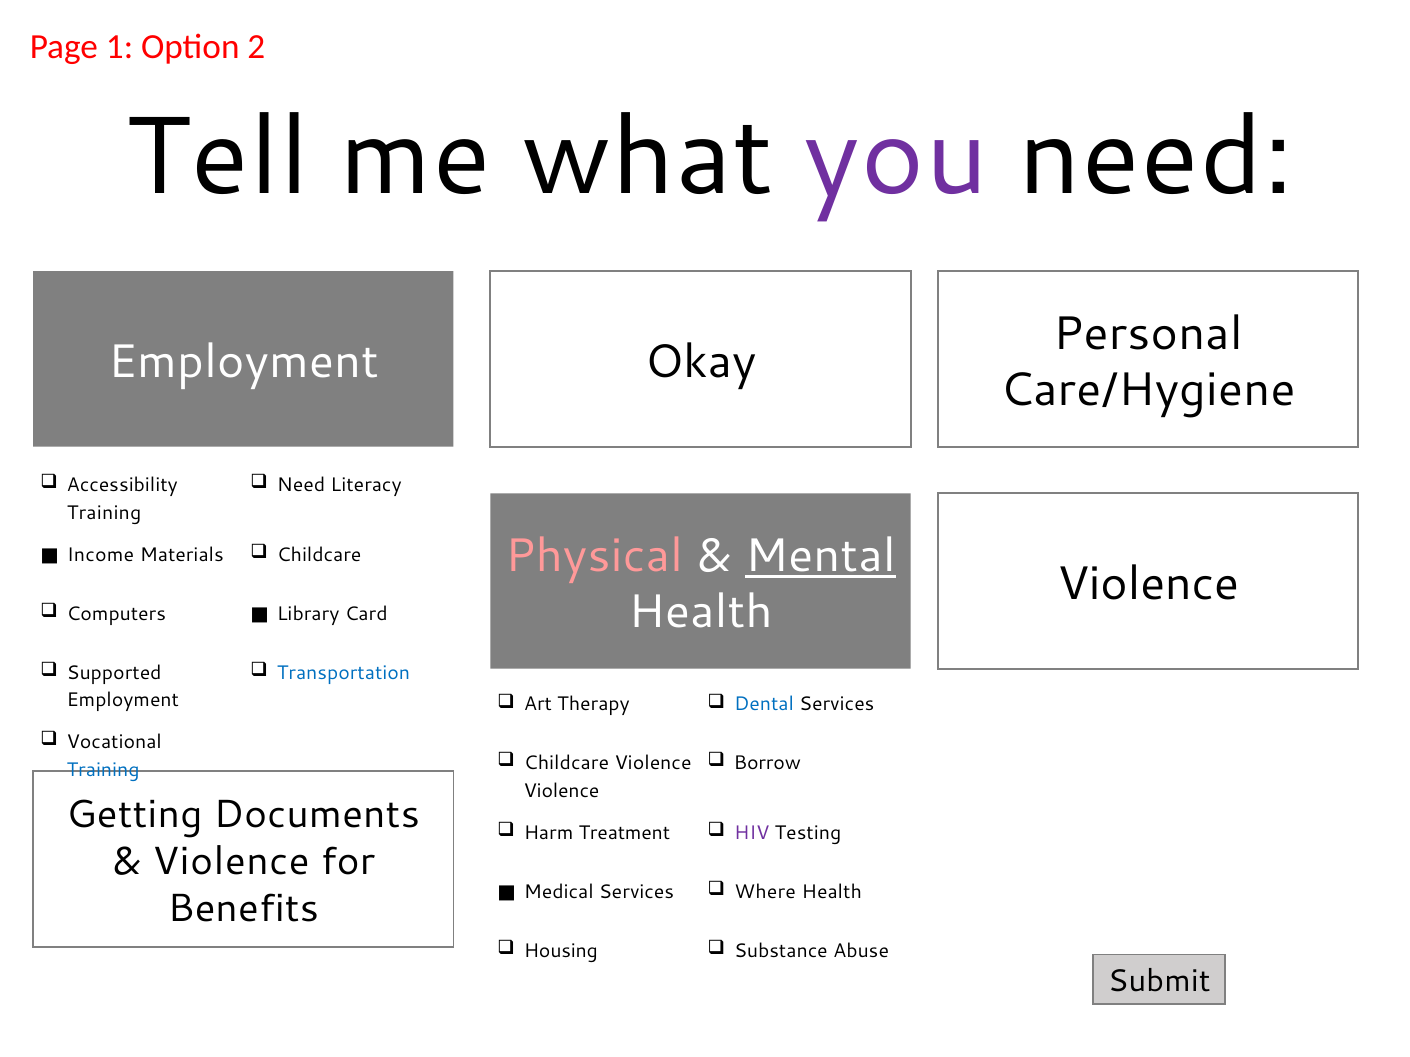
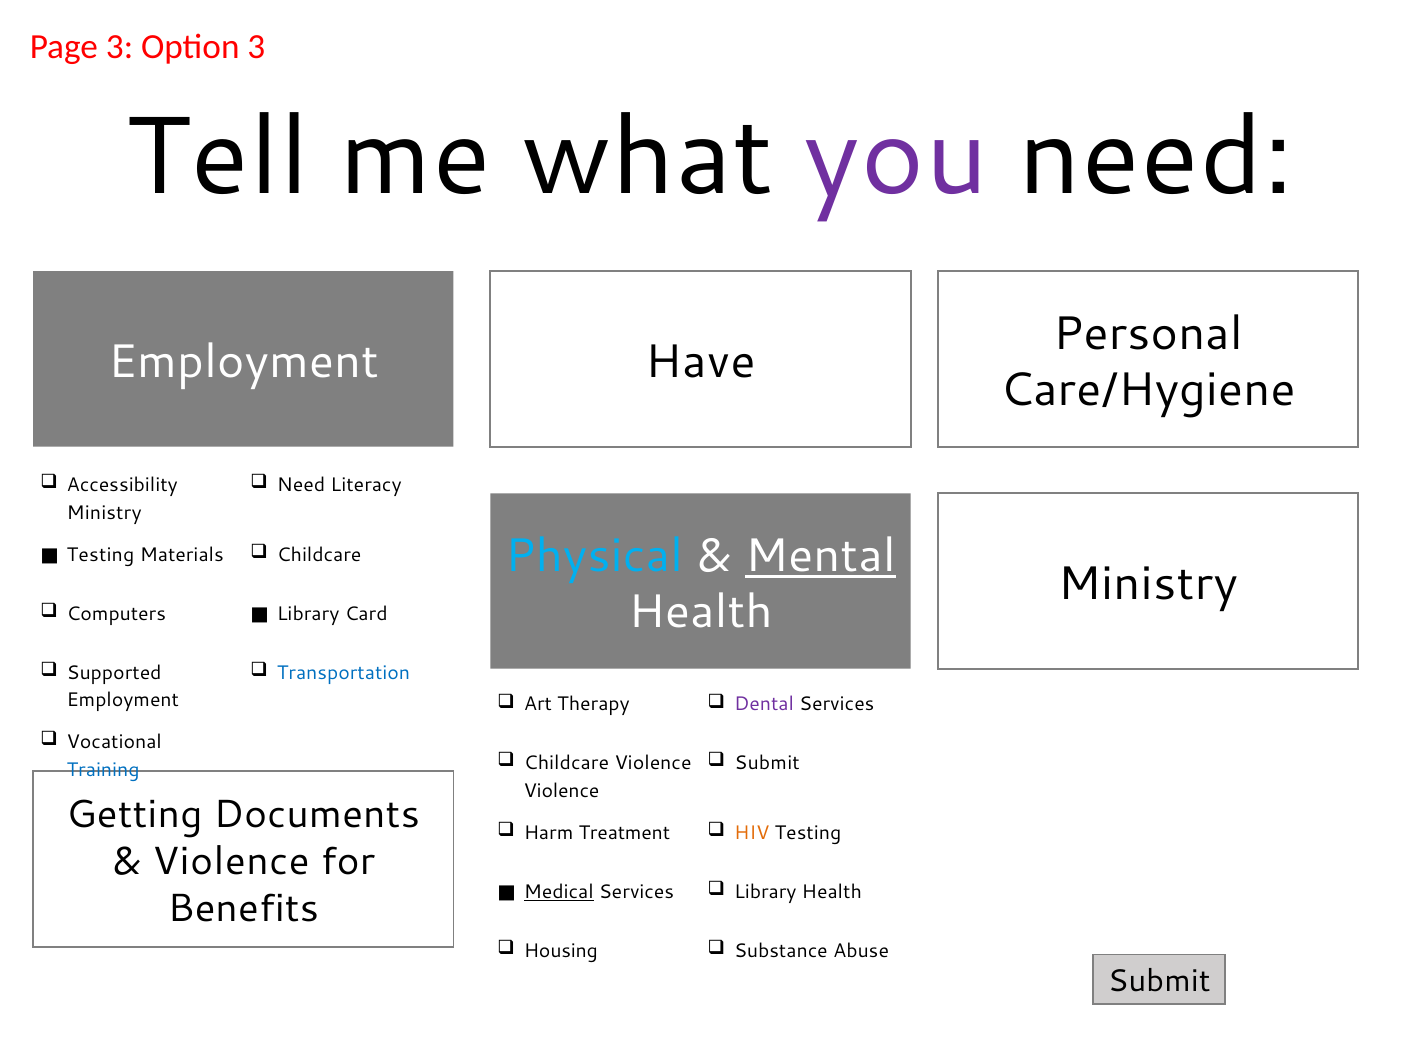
Page 1: 1 -> 3
Option 2: 2 -> 3
Okay: Okay -> Have
Training at (104, 513): Training -> Ministry
Physical colour: pink -> light blue
Income at (101, 555): Income -> Testing
Violence at (1148, 585): Violence -> Ministry
Dental colour: blue -> purple
Borrow at (767, 764): Borrow -> Submit
HIV colour: purple -> orange
Medical underline: none -> present
Where at (765, 892): Where -> Library
